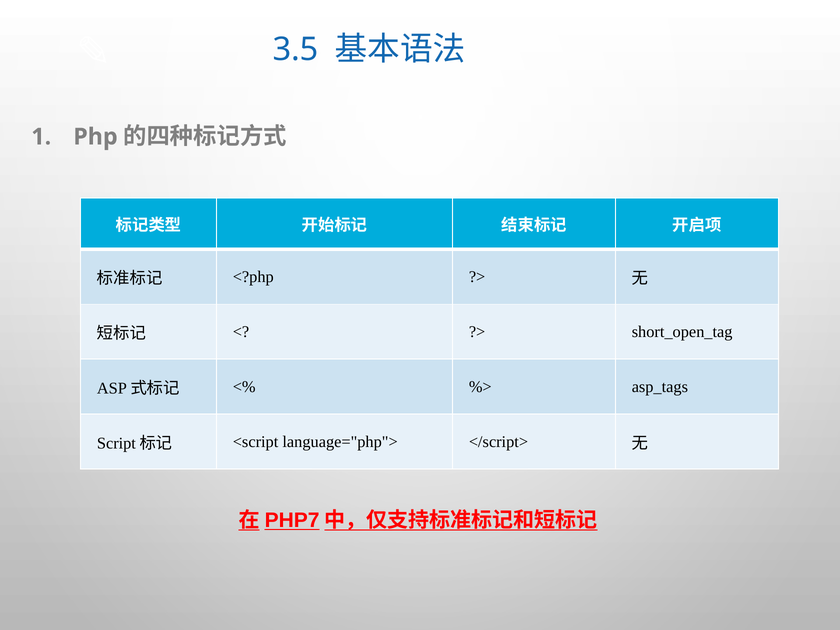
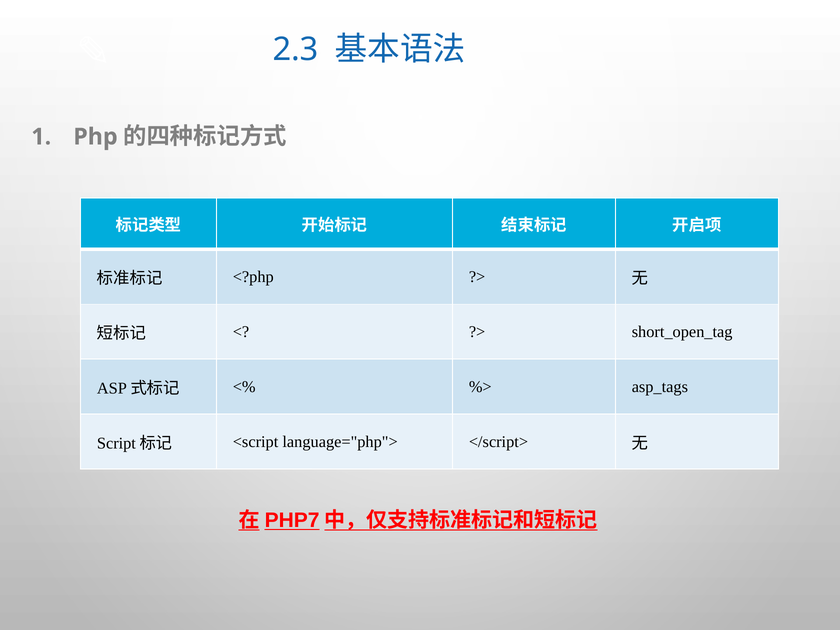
3.5: 3.5 -> 2.3
